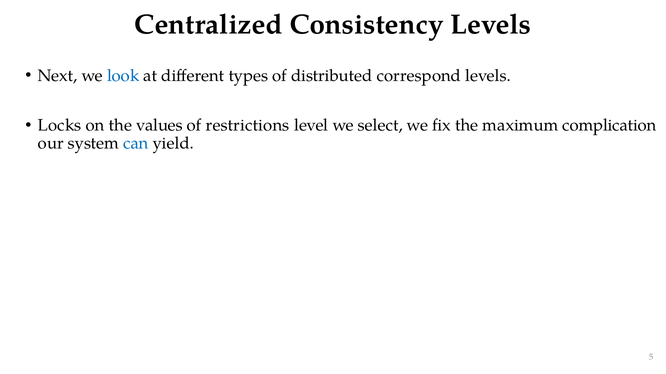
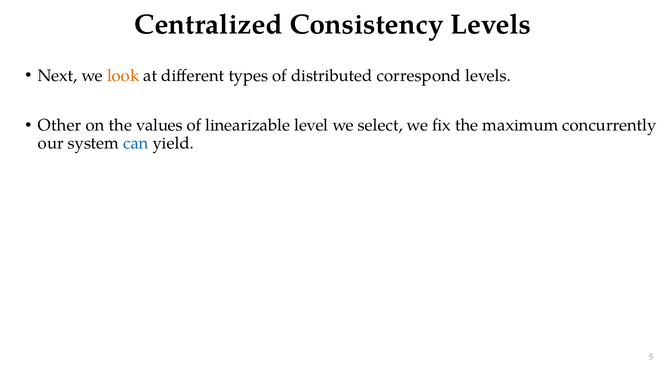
look colour: blue -> orange
Locks: Locks -> Other
restrictions: restrictions -> linearizable
complication: complication -> concurrently
